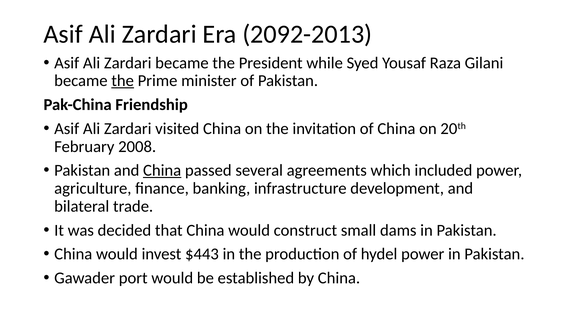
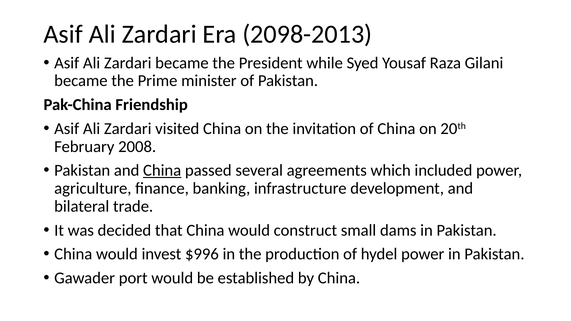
2092-2013: 2092-2013 -> 2098-2013
the at (123, 81) underline: present -> none
$443: $443 -> $996
